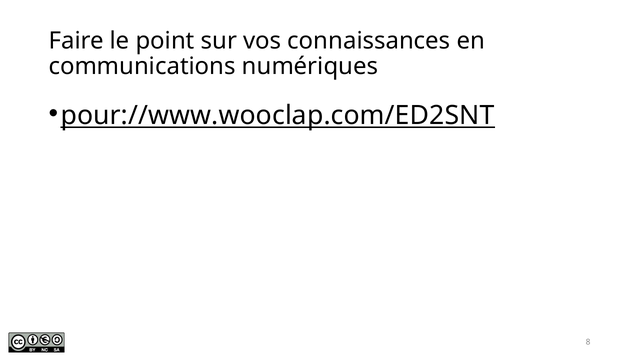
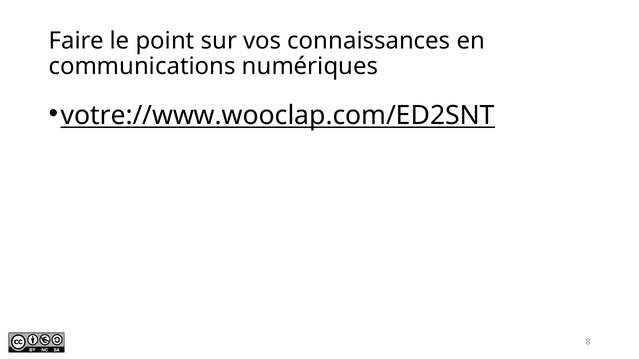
pour://www.wooclap.com/ED2SNT: pour://www.wooclap.com/ED2SNT -> votre://www.wooclap.com/ED2SNT
